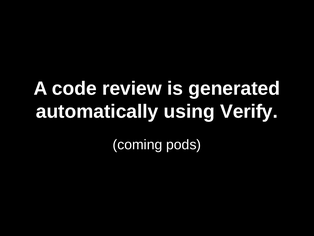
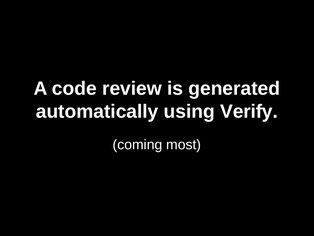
pods: pods -> most
